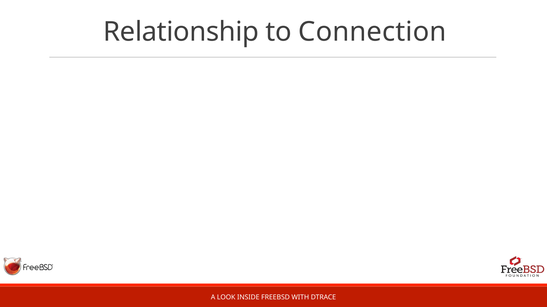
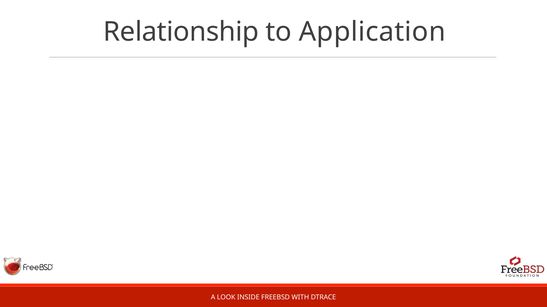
Connection: Connection -> Application
